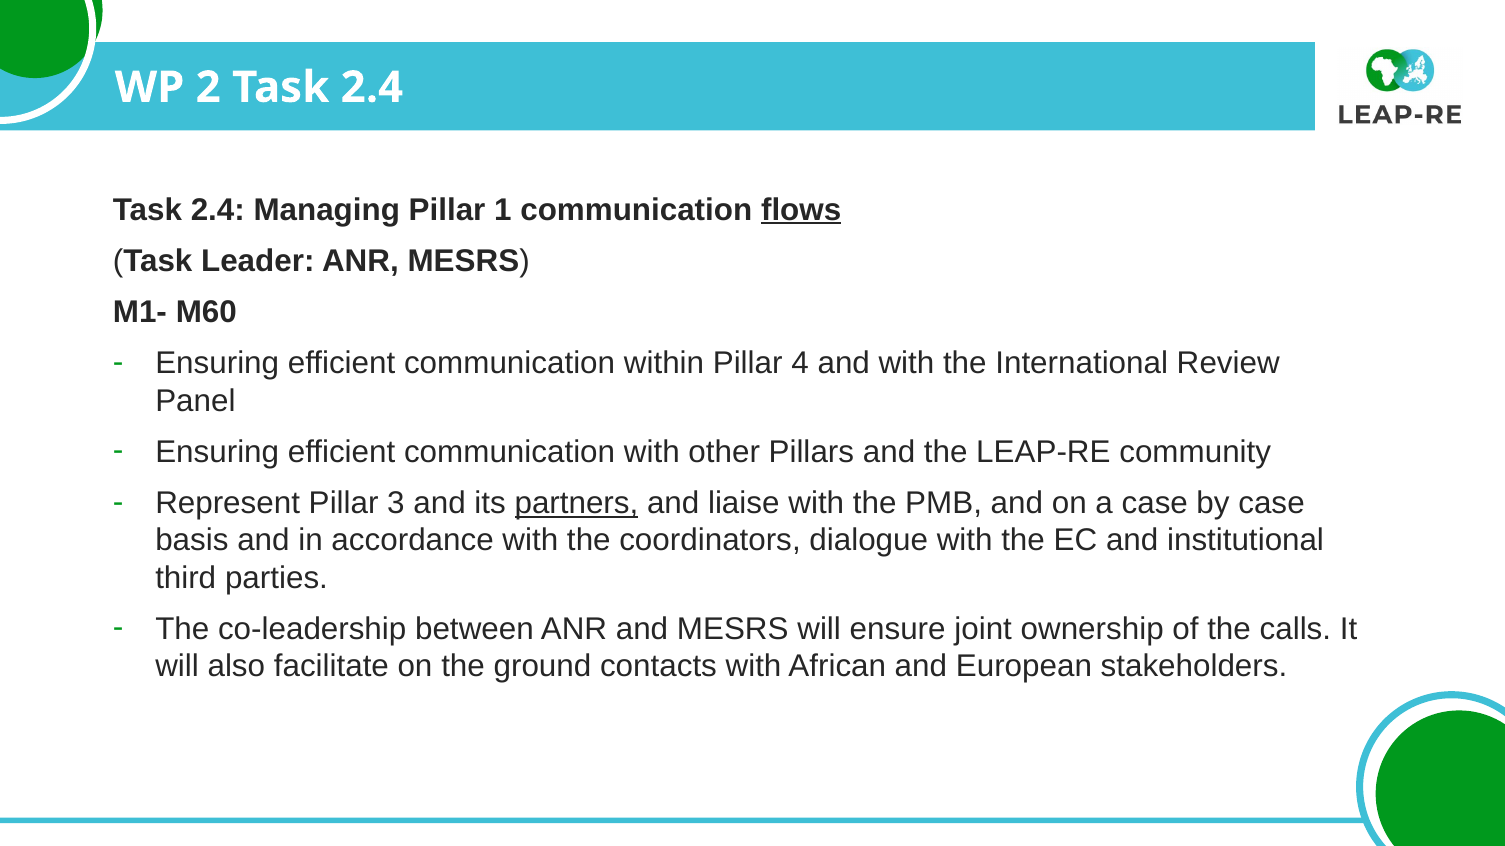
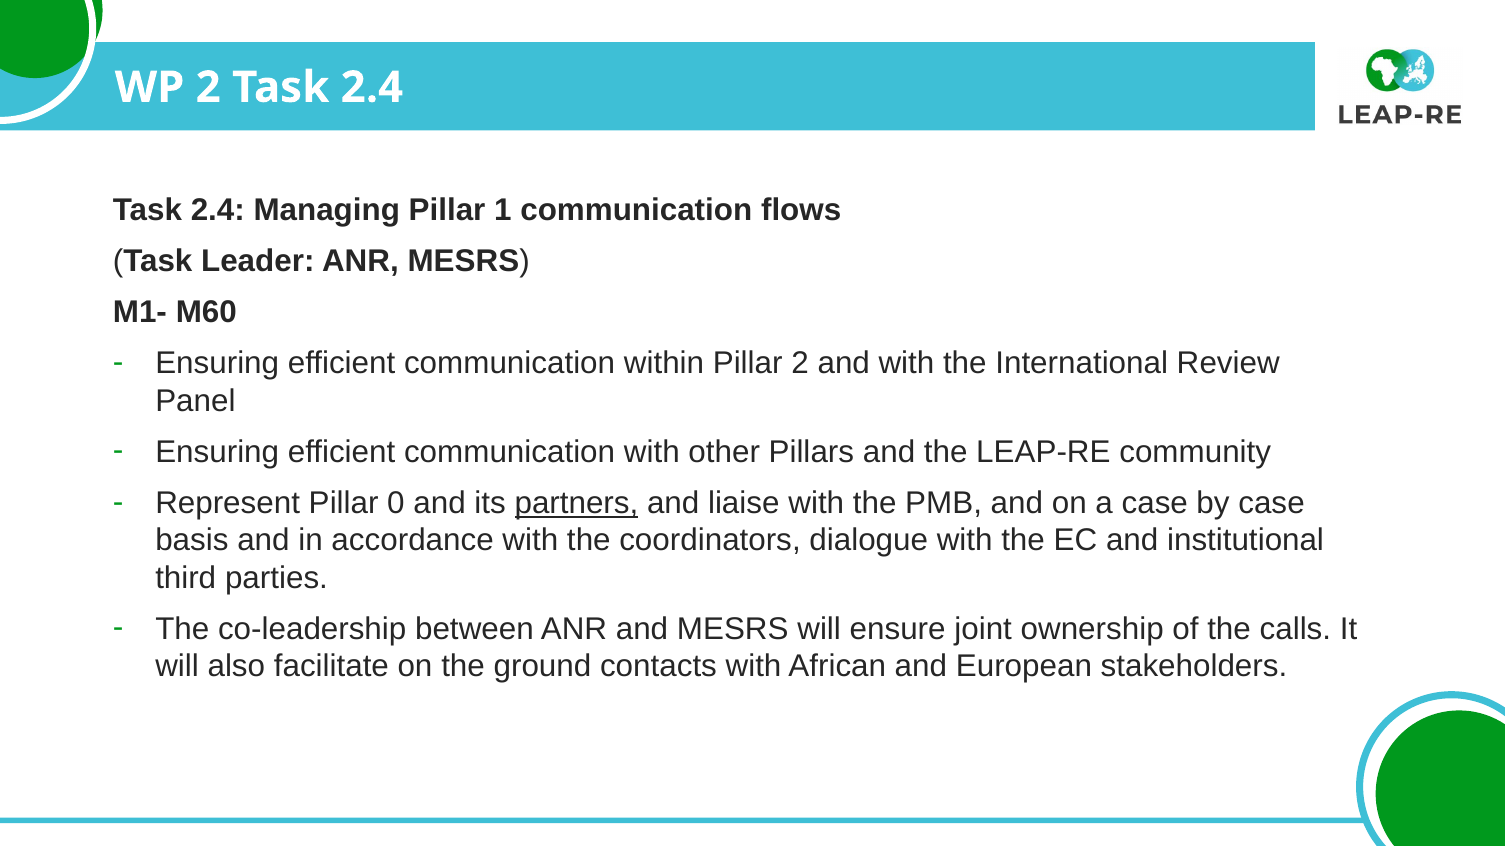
flows underline: present -> none
Pillar 4: 4 -> 2
3: 3 -> 0
